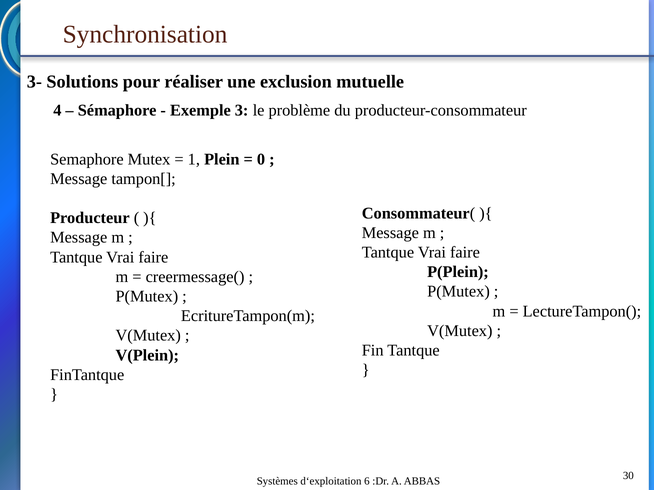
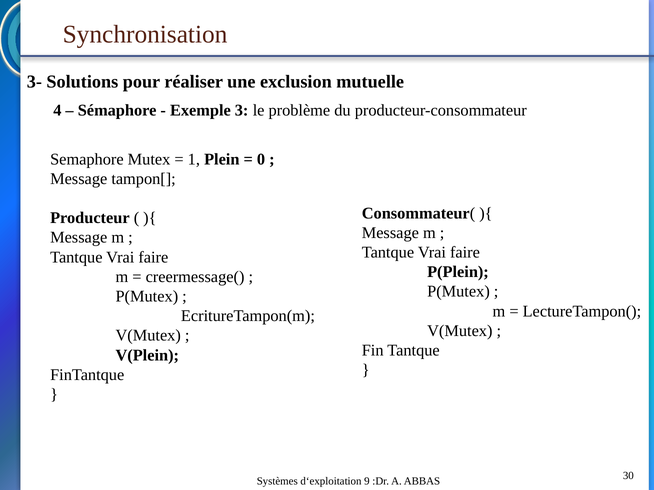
6: 6 -> 9
